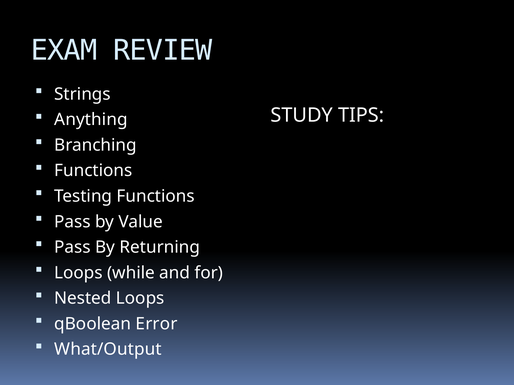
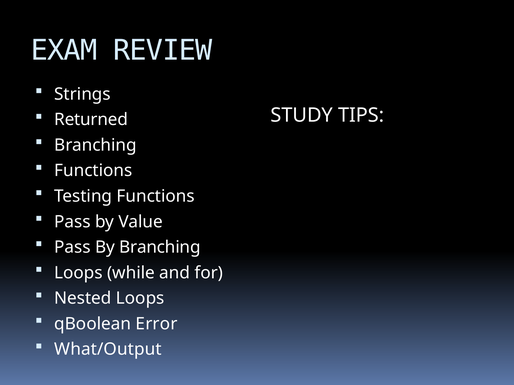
Anything: Anything -> Returned
By Returning: Returning -> Branching
